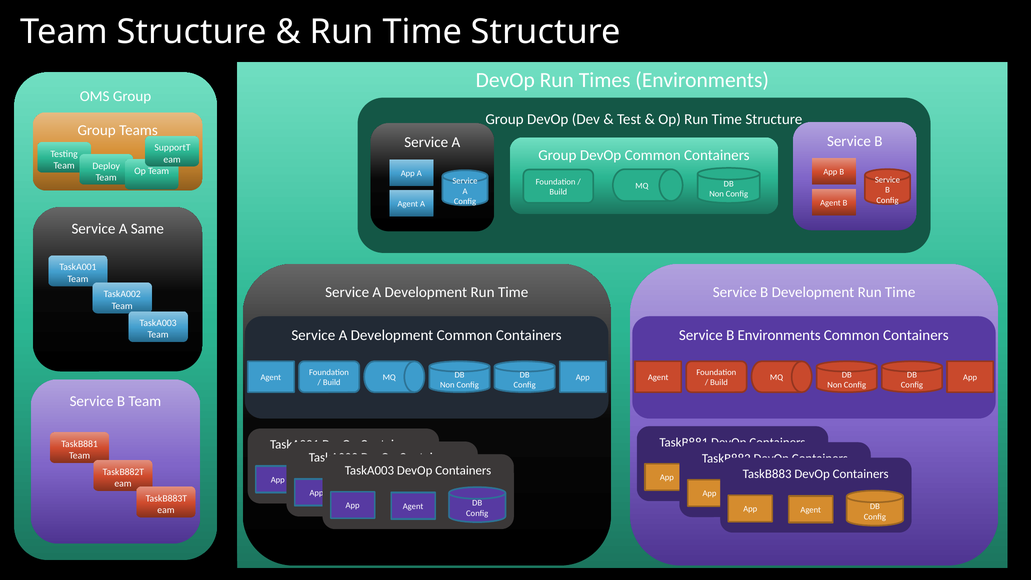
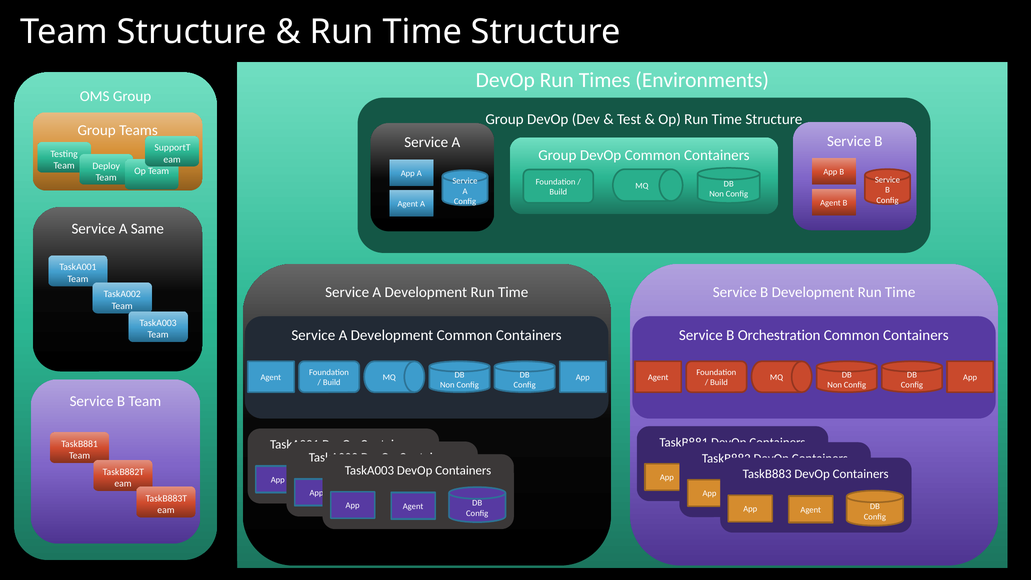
B Environments: Environments -> Orchestration
